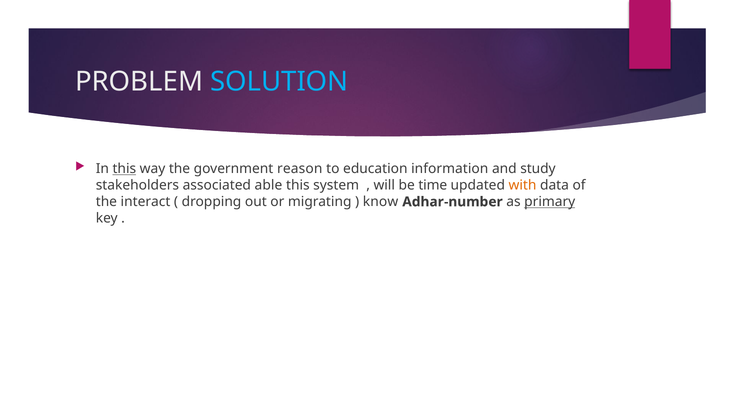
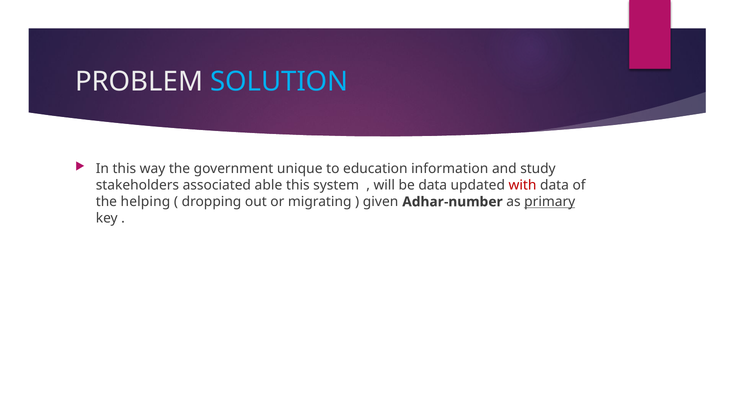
this at (124, 169) underline: present -> none
reason: reason -> unique
be time: time -> data
with colour: orange -> red
interact: interact -> helping
know: know -> given
